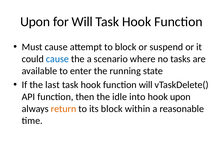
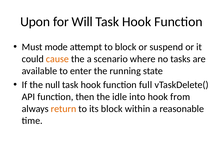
Must cause: cause -> mode
cause at (57, 59) colour: blue -> orange
last: last -> null
function will: will -> full
hook upon: upon -> from
